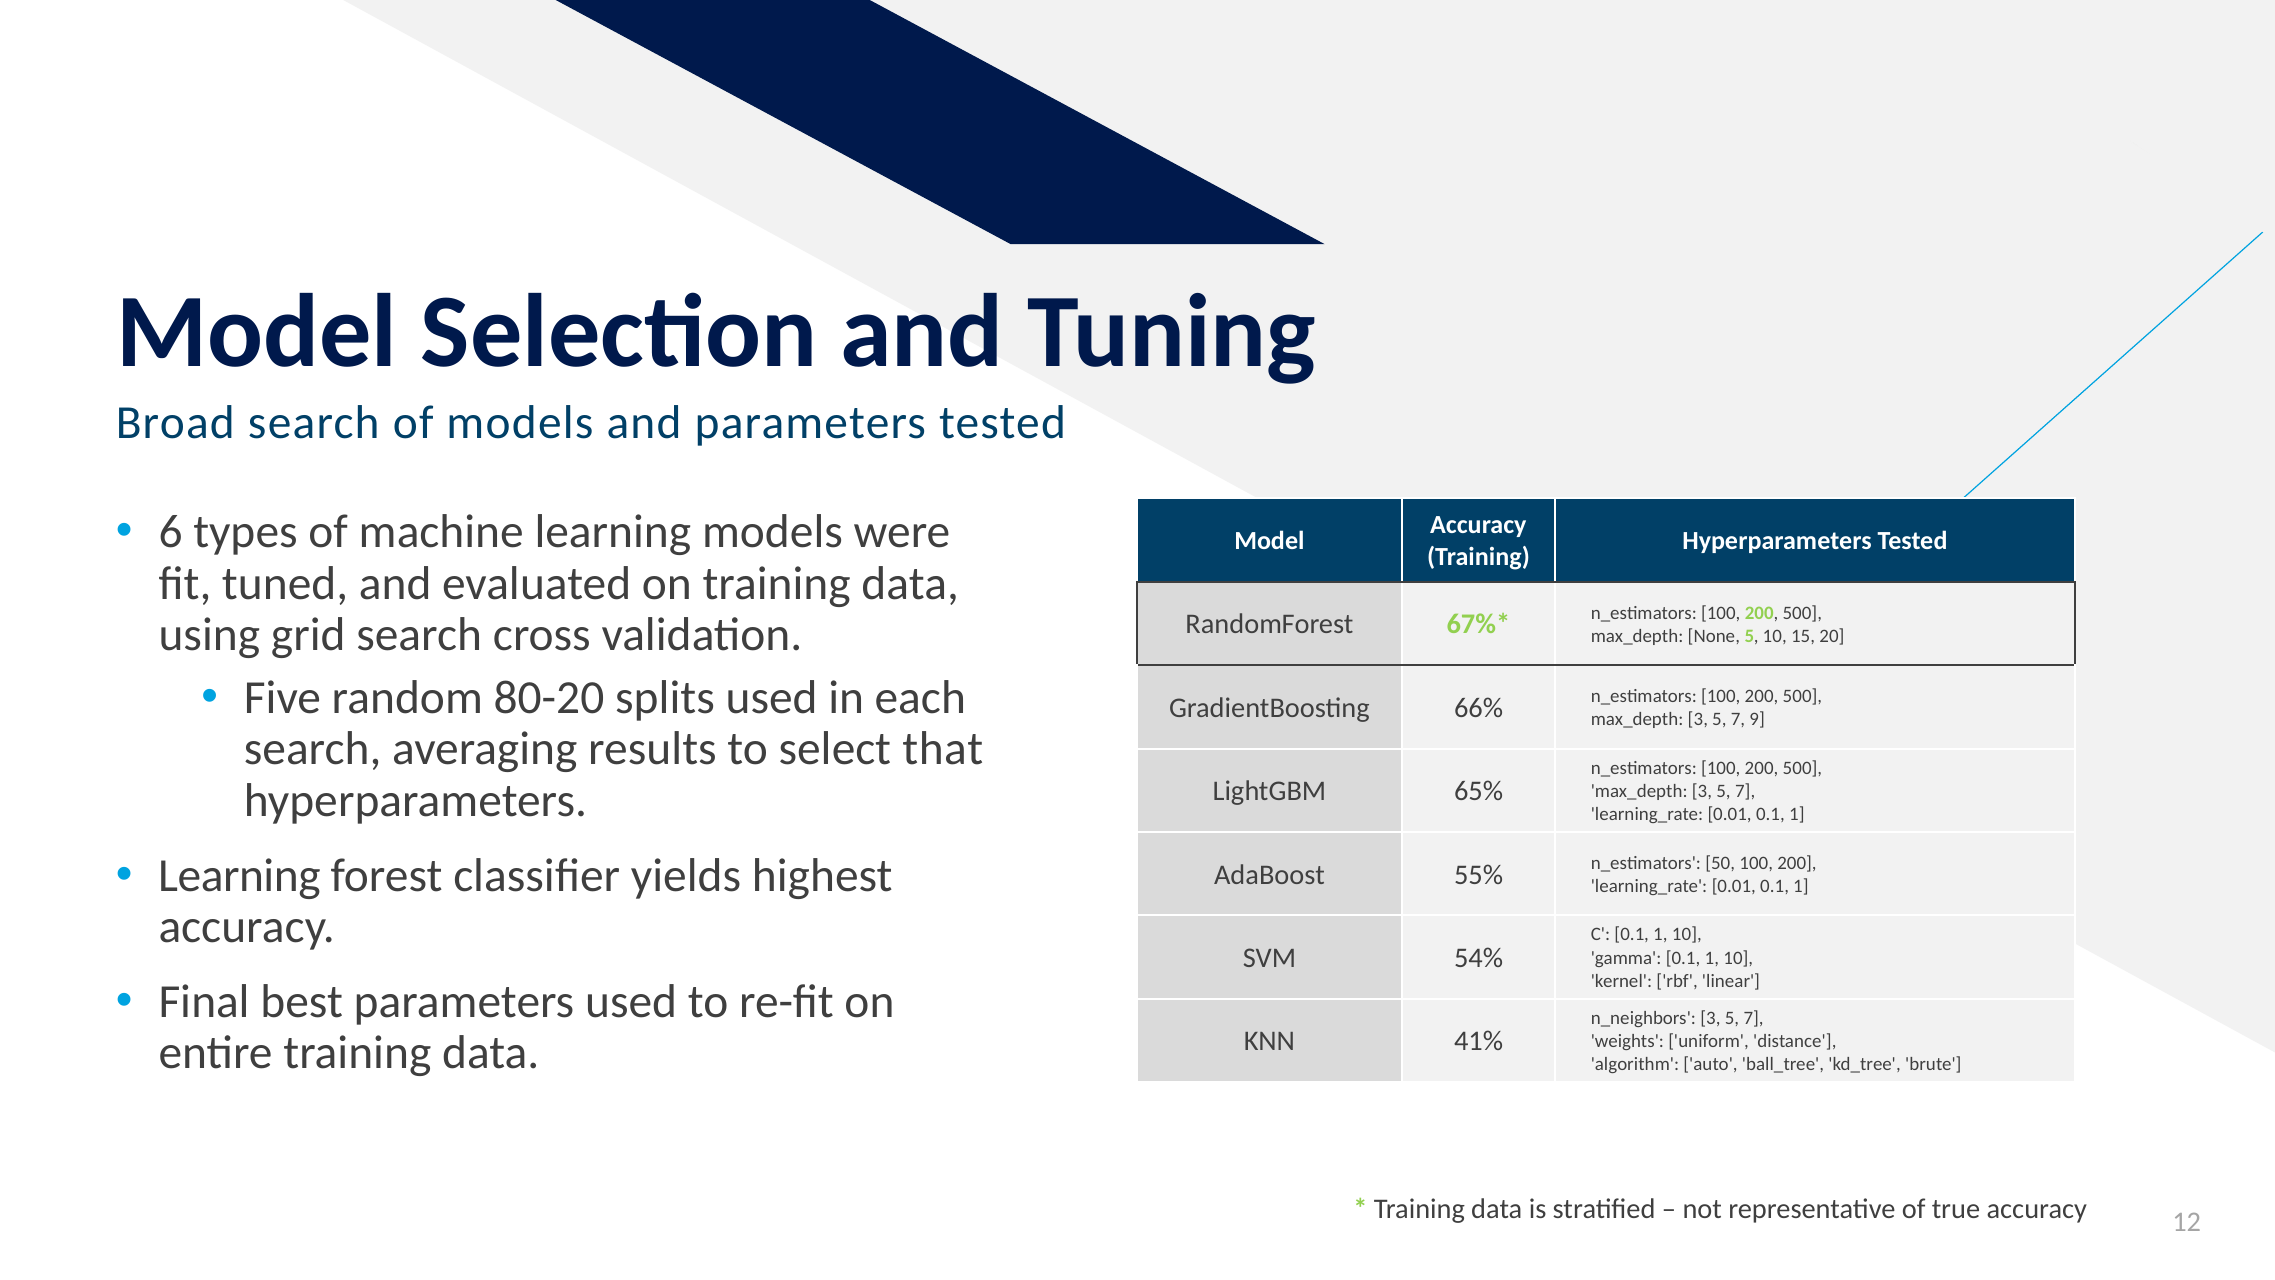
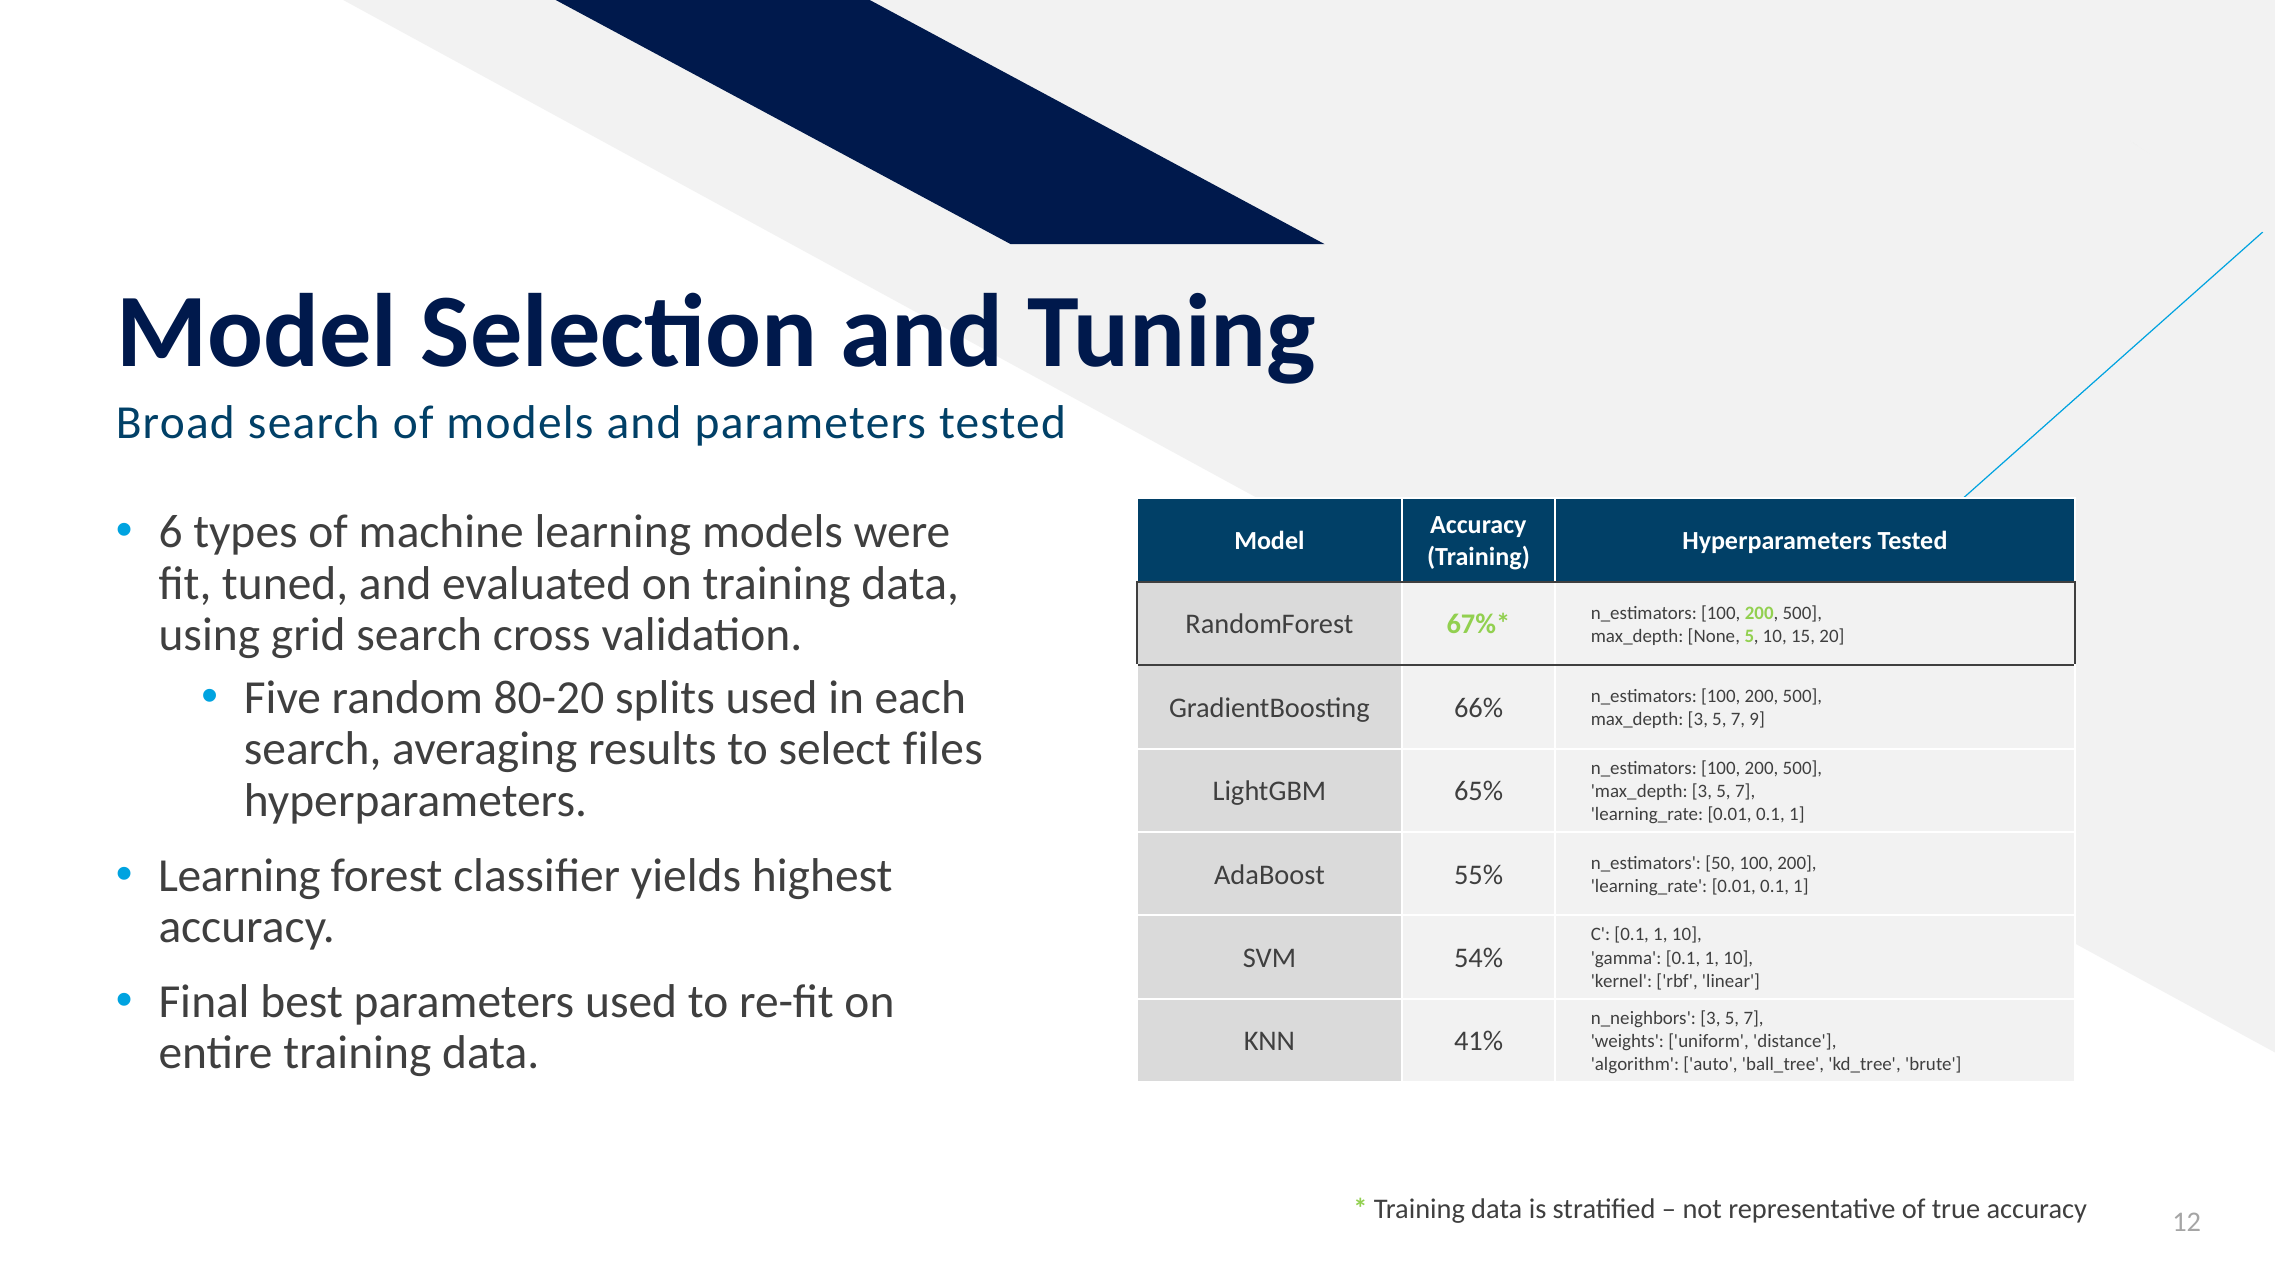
that: that -> files
